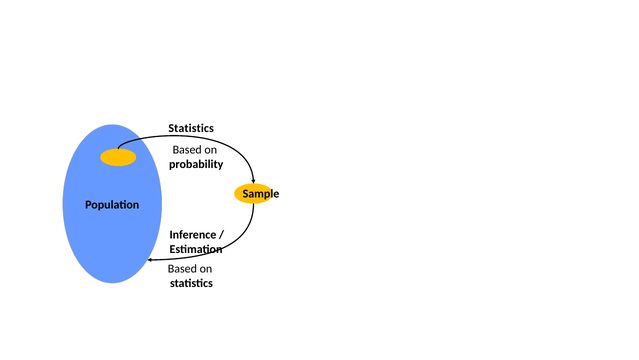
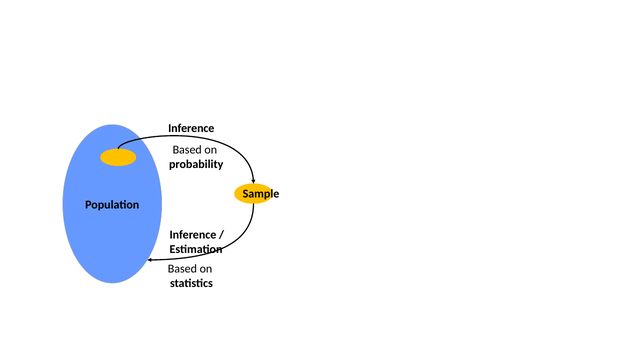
Statistics at (191, 128): Statistics -> Inference
